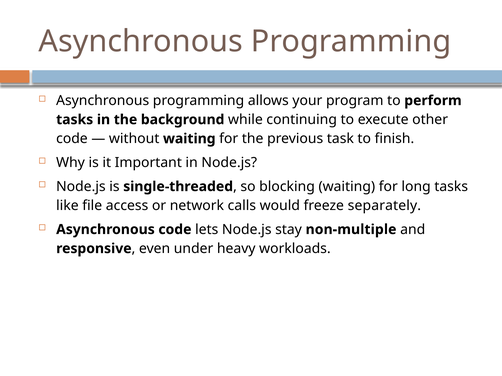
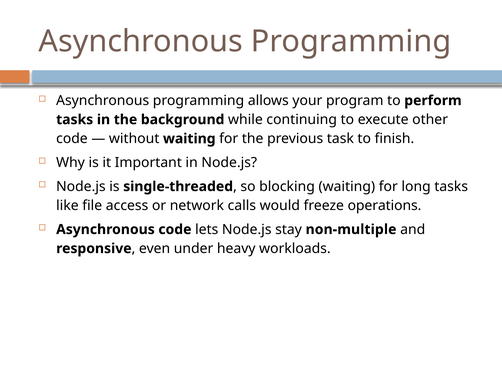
separately: separately -> operations
